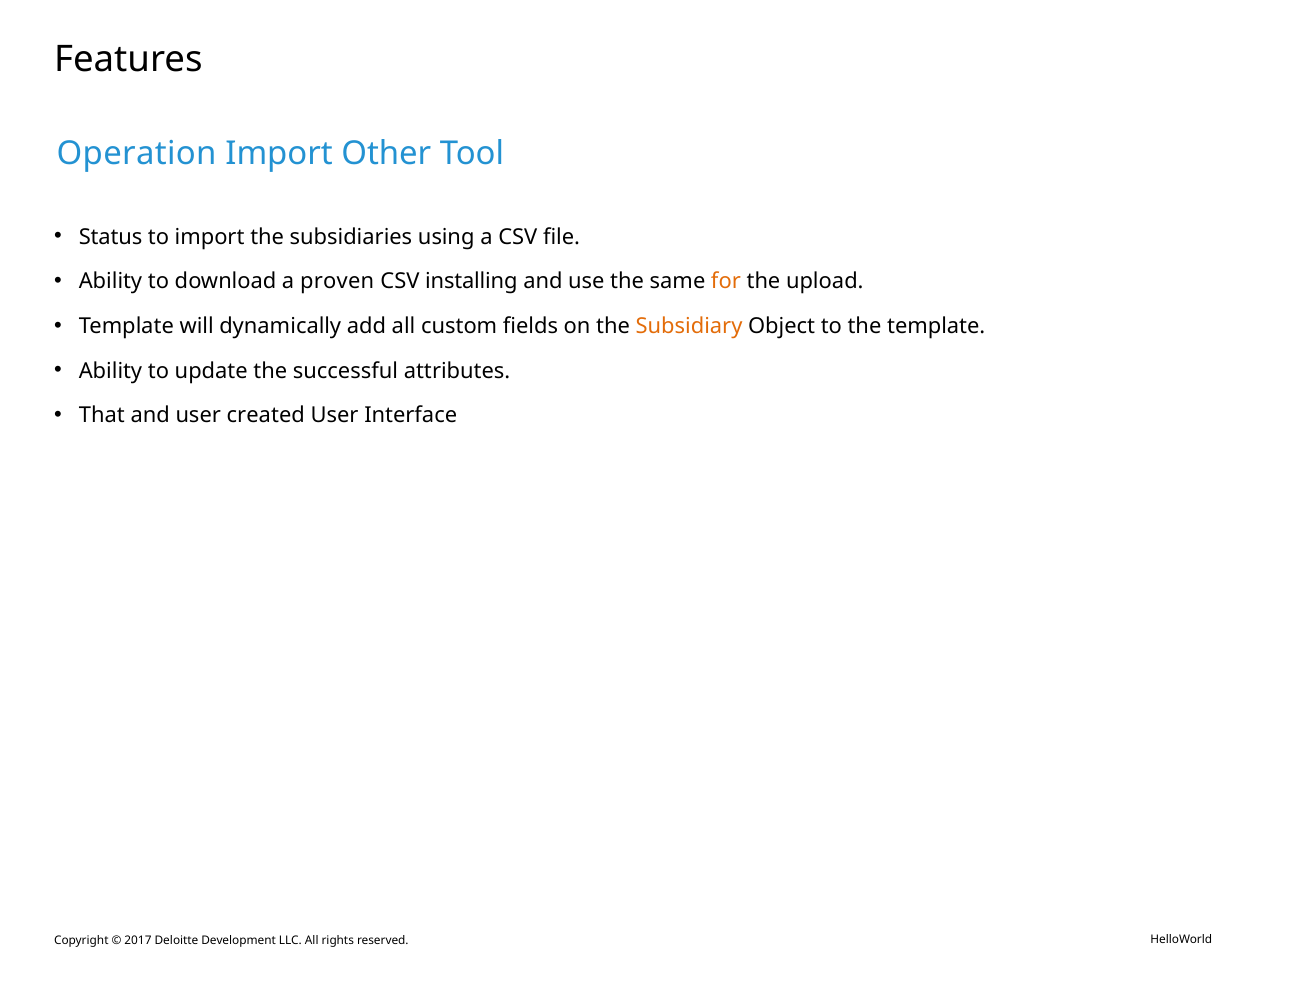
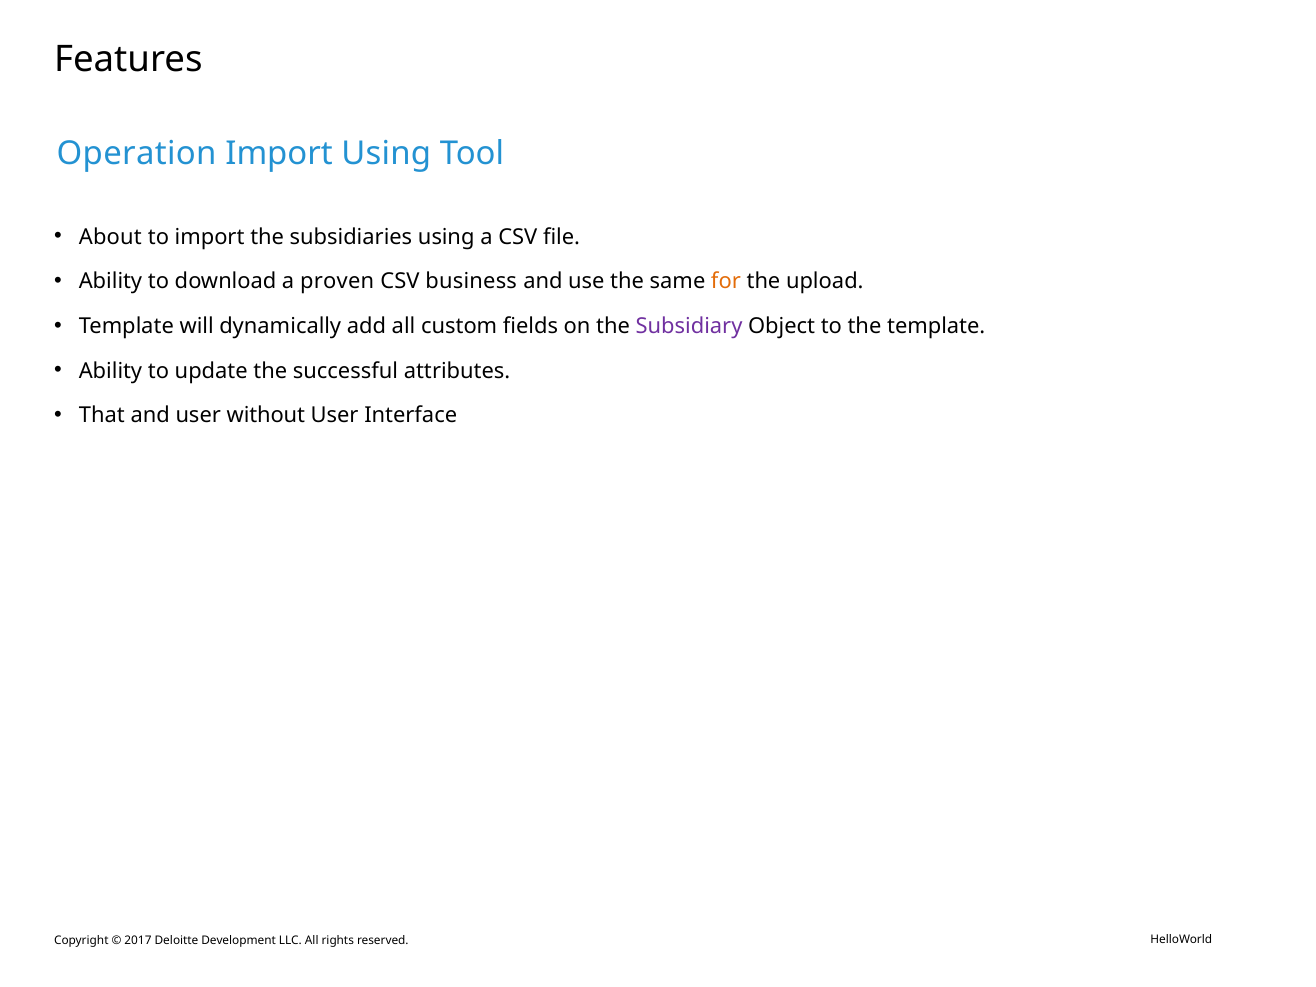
Import Other: Other -> Using
Status: Status -> About
installing: installing -> business
Subsidiary colour: orange -> purple
created: created -> without
